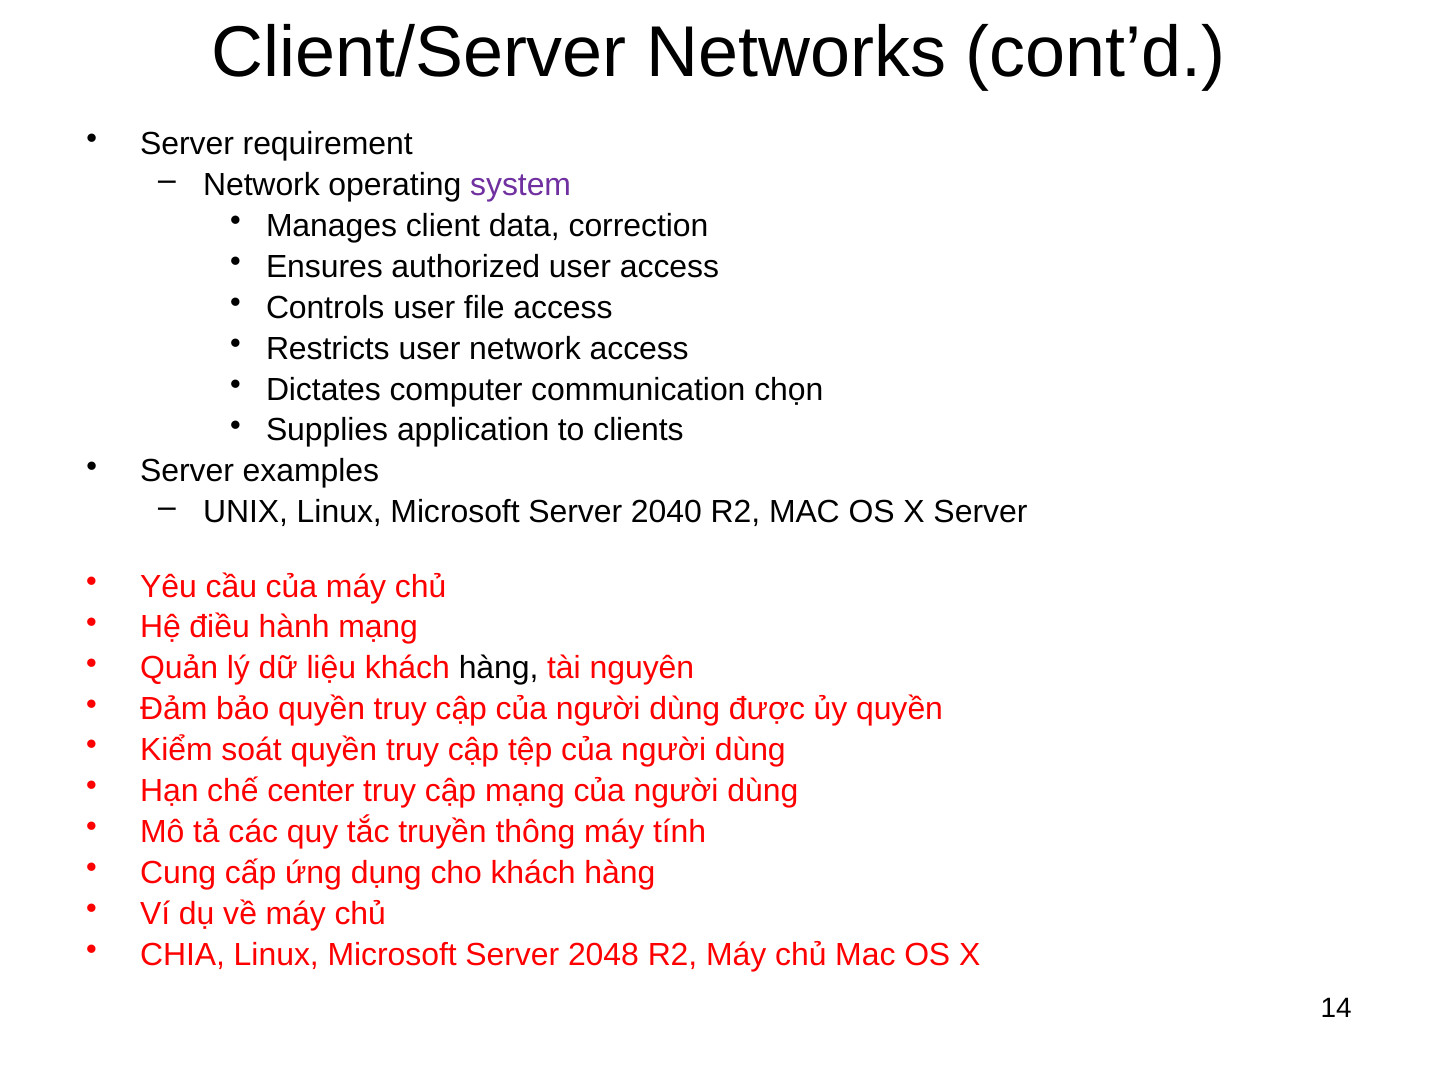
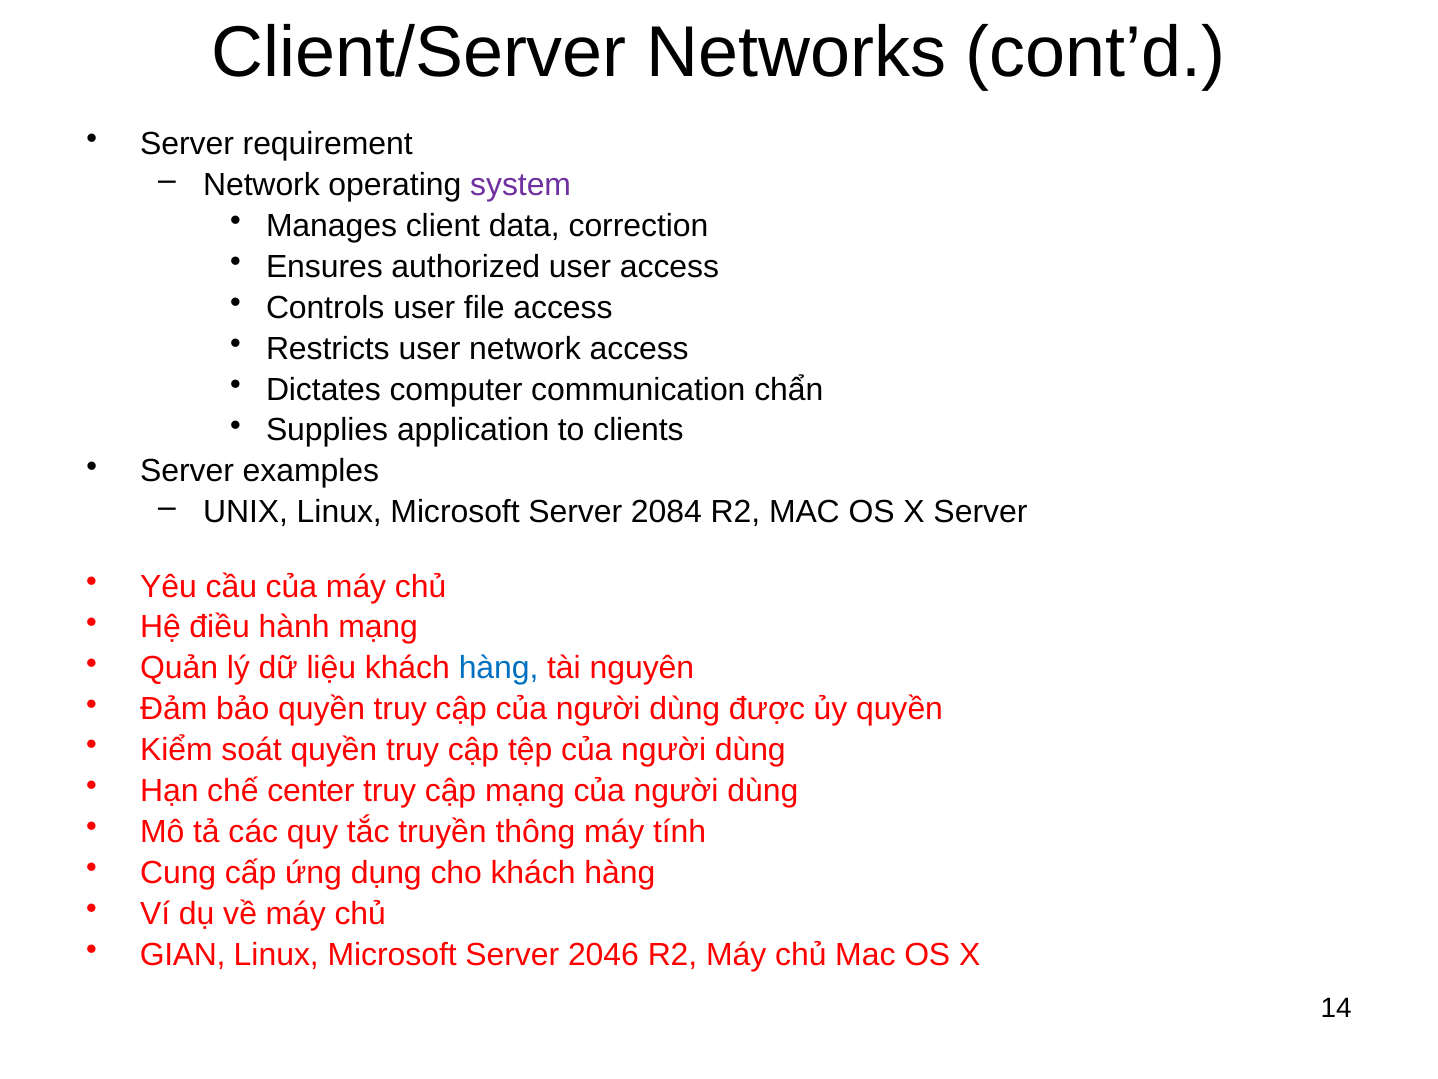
chọn: chọn -> chẩn
2040: 2040 -> 2084
hàng at (499, 668) colour: black -> blue
CHIA: CHIA -> GIAN
2048: 2048 -> 2046
